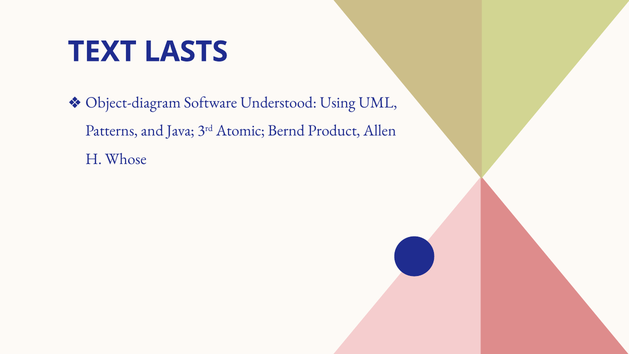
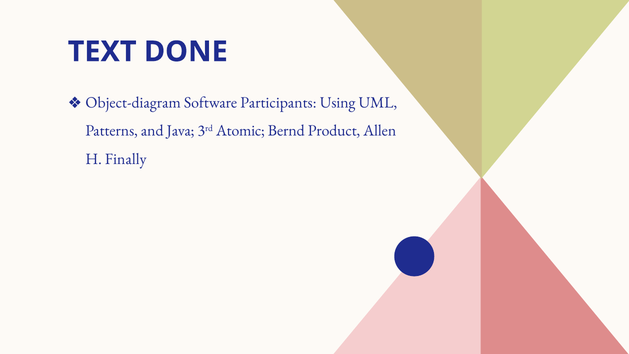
LASTS: LASTS -> DONE
Understood: Understood -> Participants
Whose: Whose -> Finally
